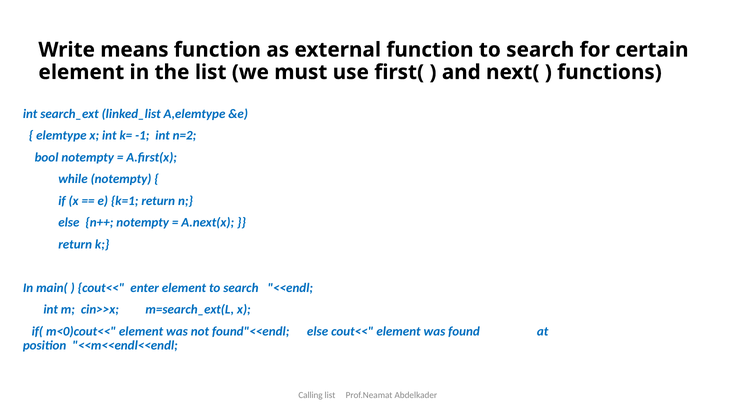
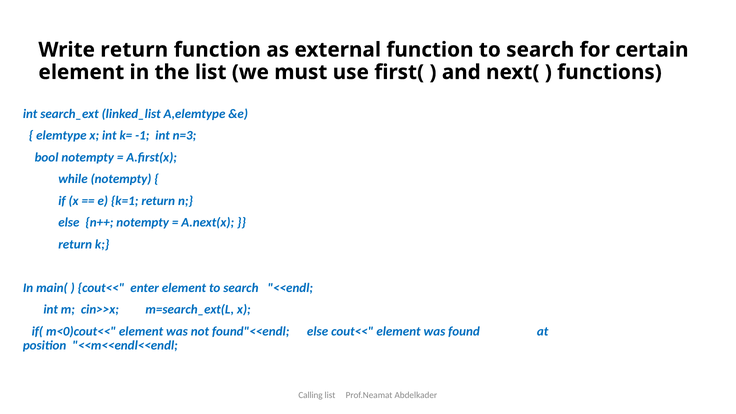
Write means: means -> return
n=2: n=2 -> n=3
